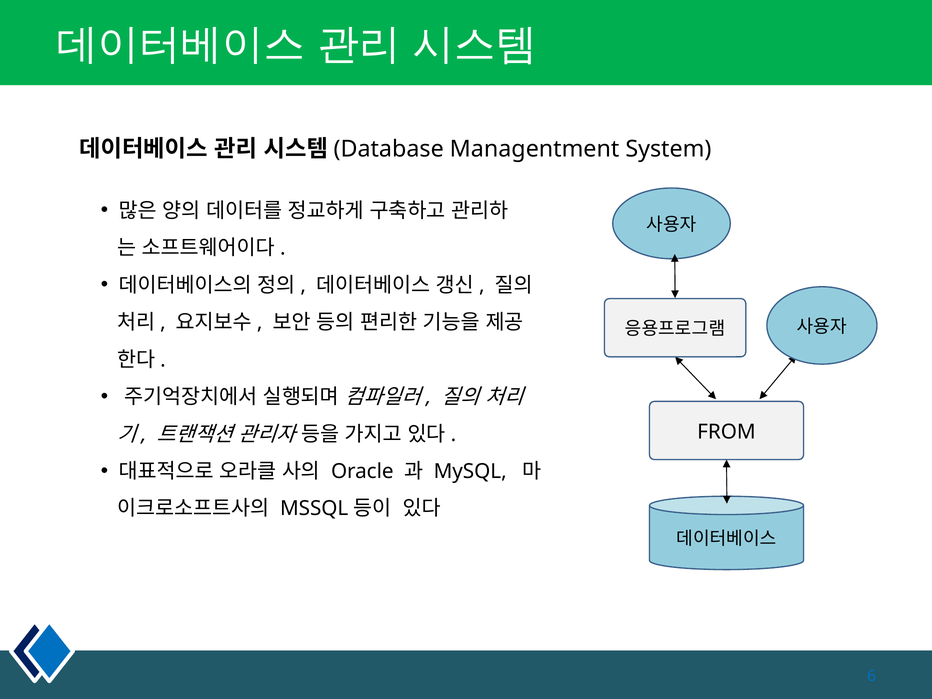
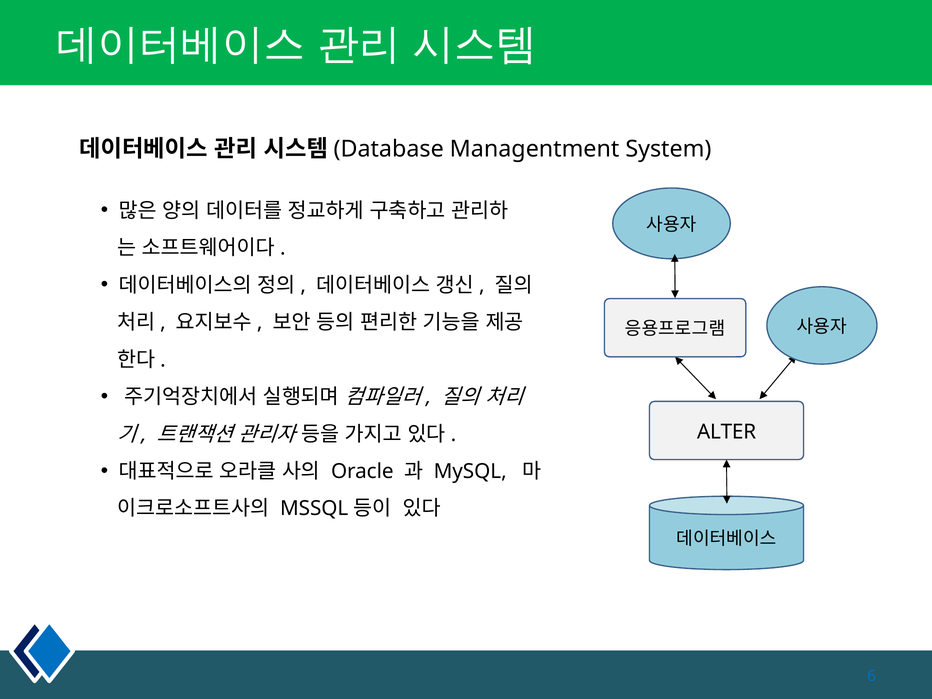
FROM: FROM -> ALTER
